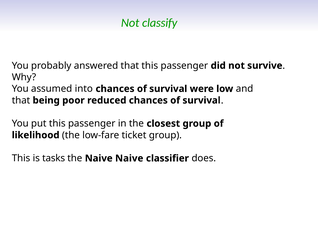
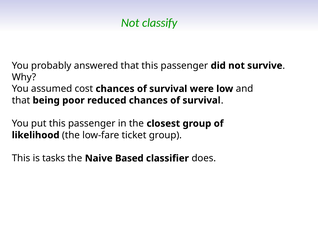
into: into -> cost
Naive Naive: Naive -> Based
